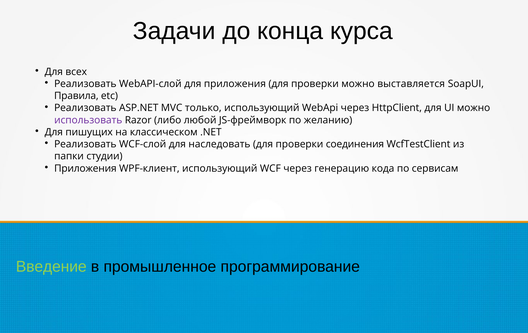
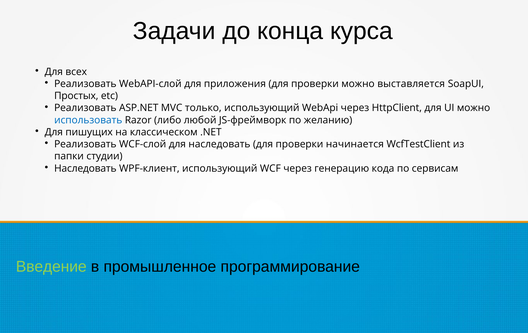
Правила: Правила -> Простых
использовать colour: purple -> blue
соединения: соединения -> начинается
Приложения at (85, 168): Приложения -> Наследовать
